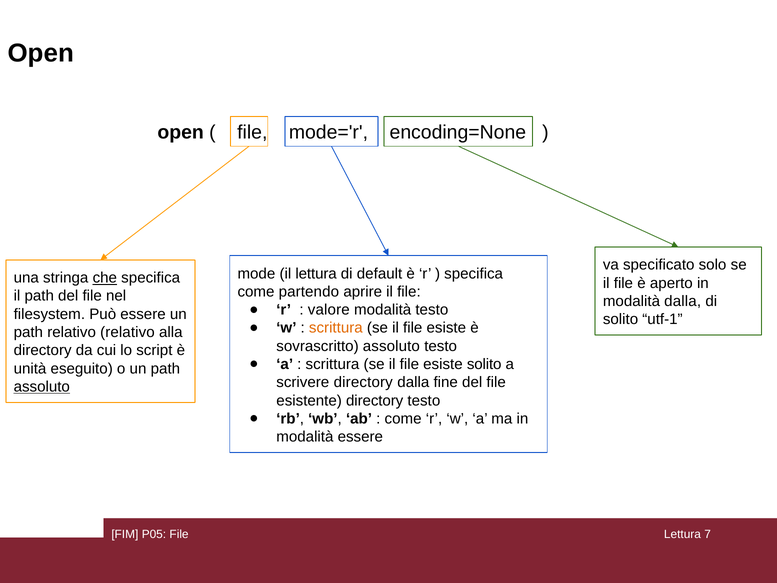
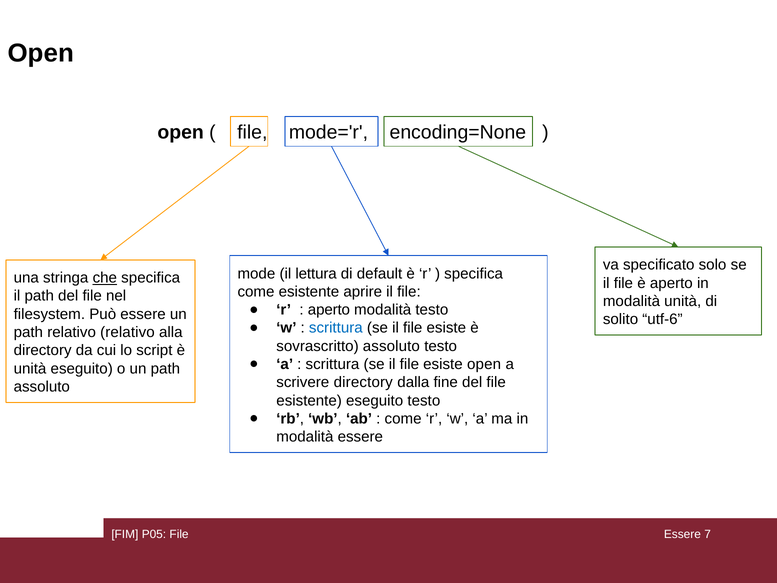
come partendo: partendo -> esistente
modalità dalla: dalla -> unità
valore at (329, 310): valore -> aperto
utf-1: utf-1 -> utf-6
scrittura at (336, 328) colour: orange -> blue
esiste solito: solito -> open
assoluto at (42, 387) underline: present -> none
esistente directory: directory -> eseguito
Lettura at (682, 534): Lettura -> Essere
